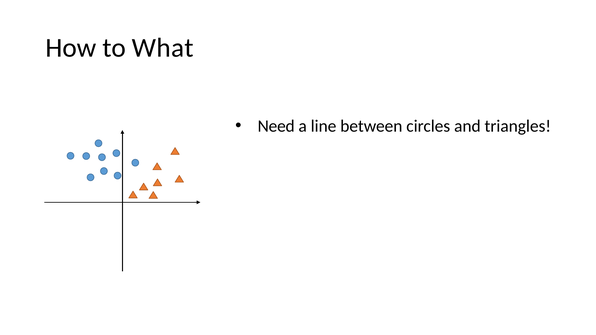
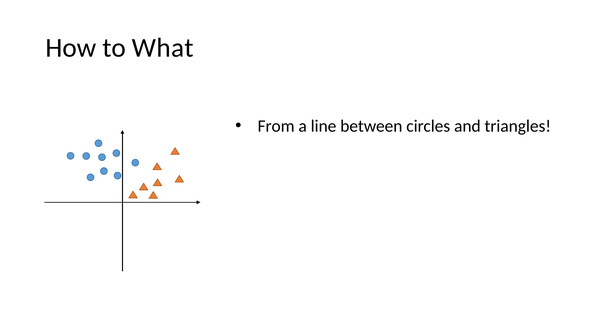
Need: Need -> From
